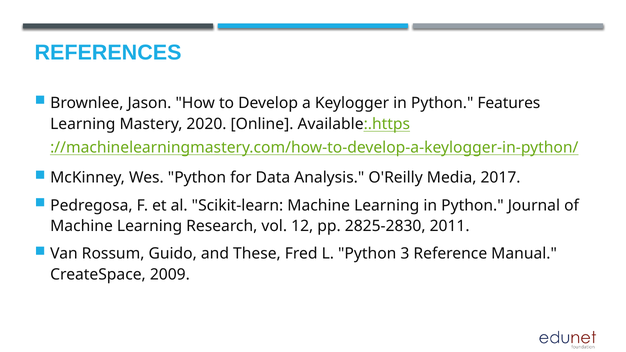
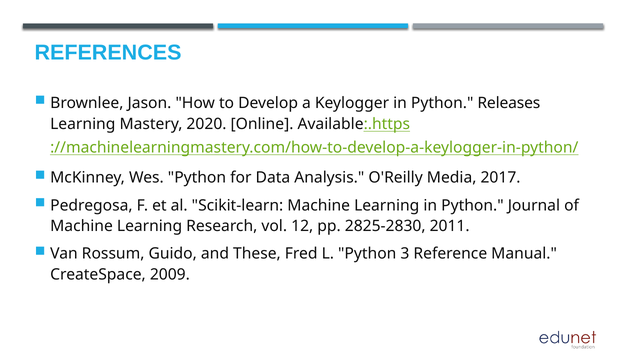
Features: Features -> Releases
